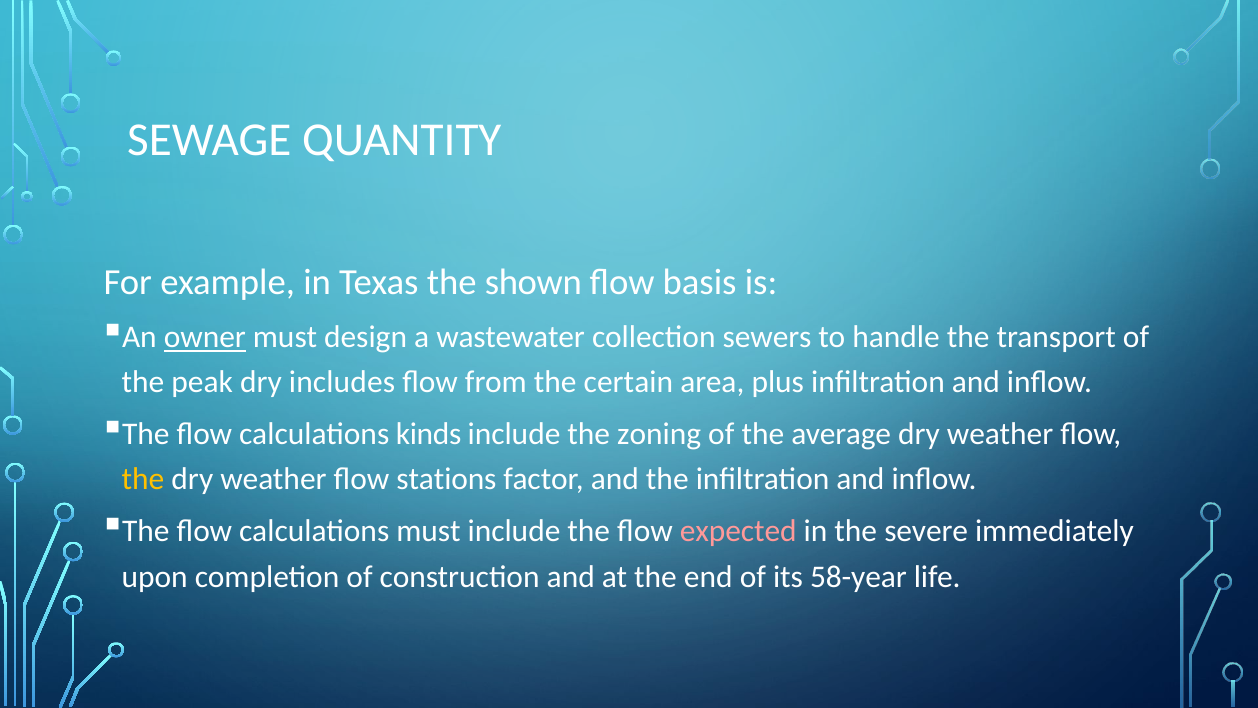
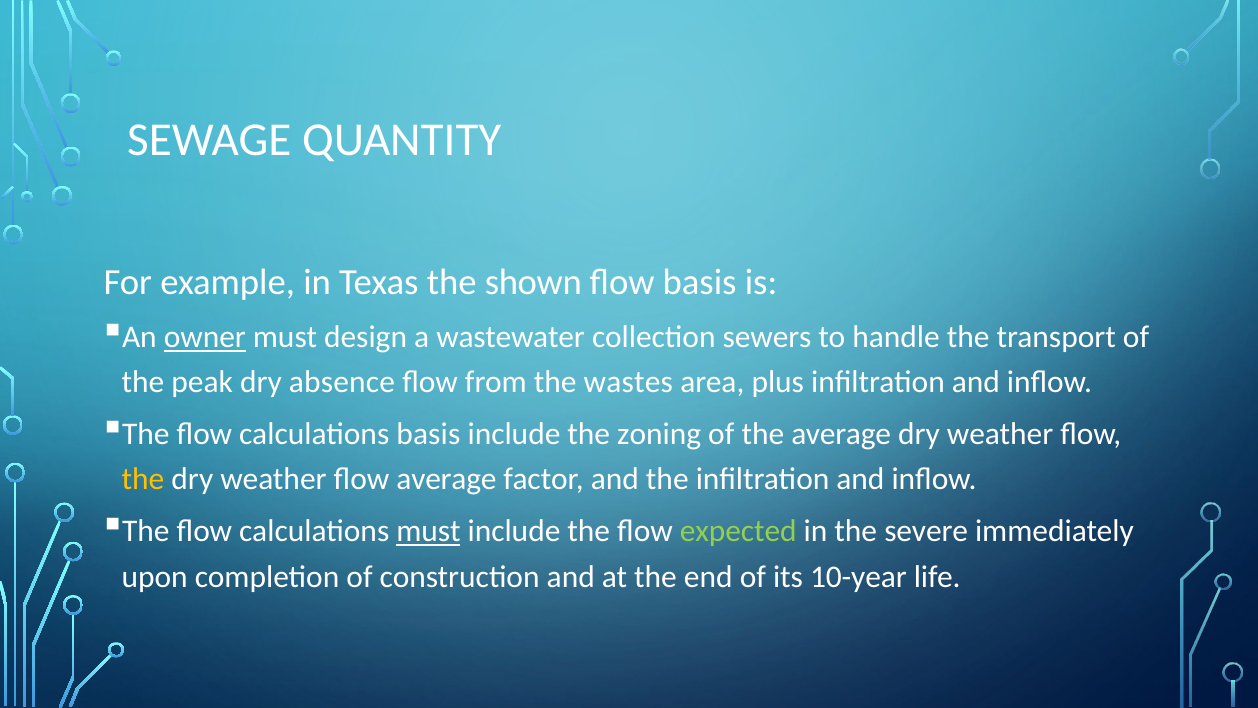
includes: includes -> absence
certain: certain -> wastes
calculations kinds: kinds -> basis
flow stations: stations -> average
must at (428, 531) underline: none -> present
expected colour: pink -> light green
58-year: 58-year -> 10-year
